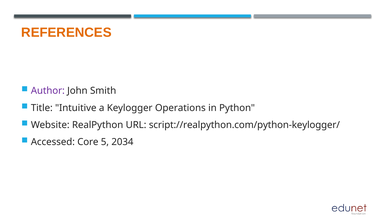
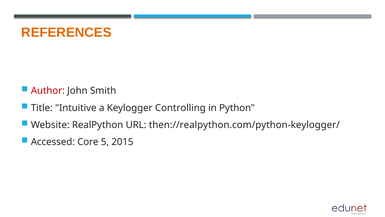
Author colour: purple -> red
Operations: Operations -> Controlling
script://realpython.com/python-keylogger/: script://realpython.com/python-keylogger/ -> then://realpython.com/python-keylogger/
2034: 2034 -> 2015
